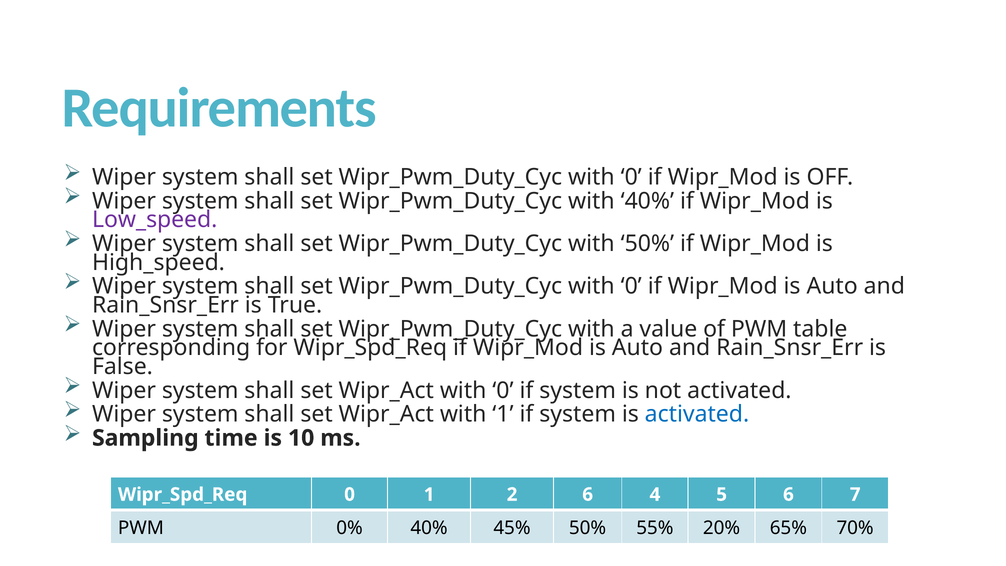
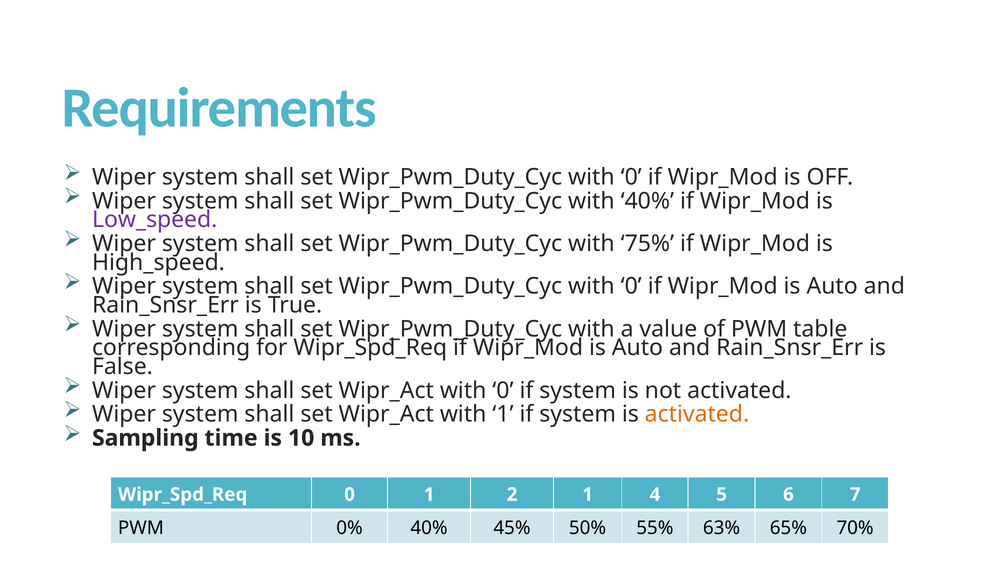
with 50%: 50% -> 75%
activated at (697, 414) colour: blue -> orange
2 6: 6 -> 1
20%: 20% -> 63%
